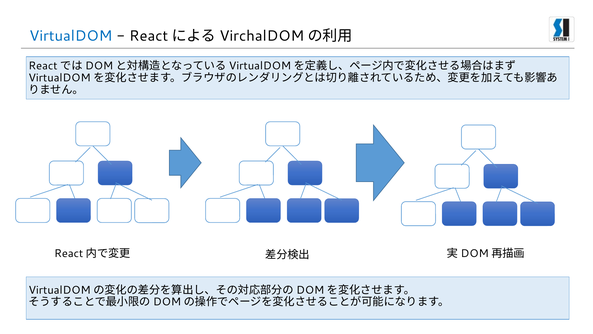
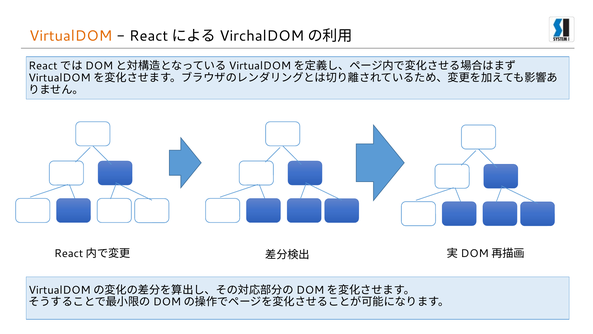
VirtualDOM colour: blue -> orange
